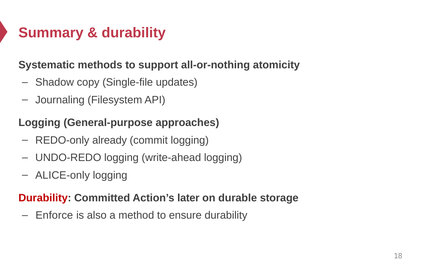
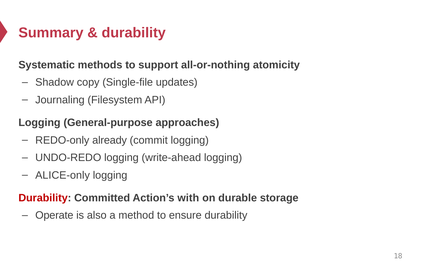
later: later -> with
Enforce: Enforce -> Operate
